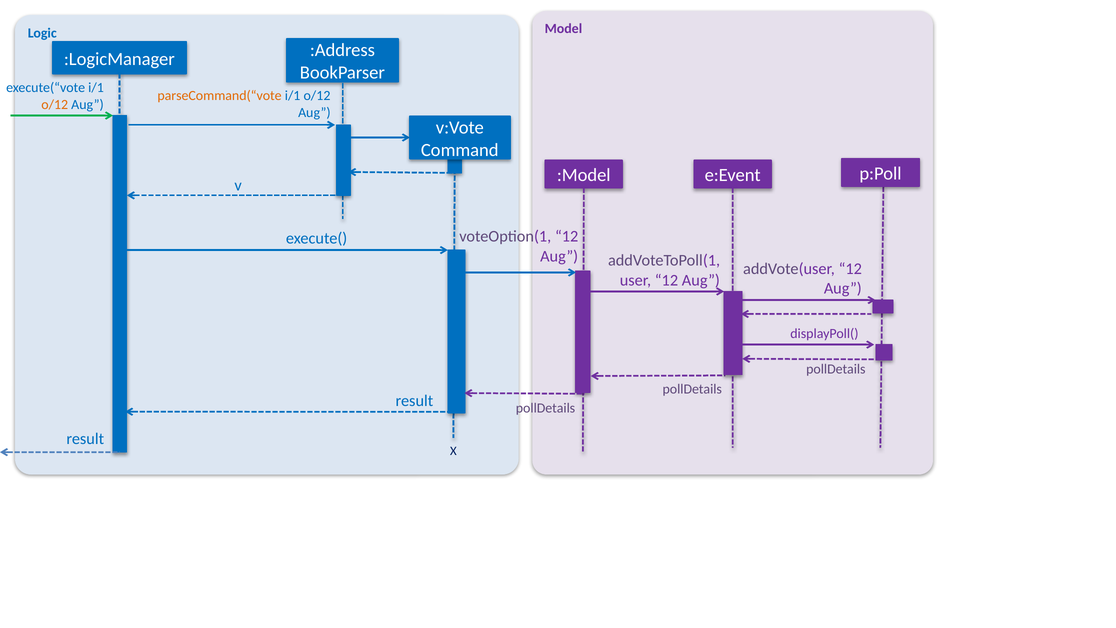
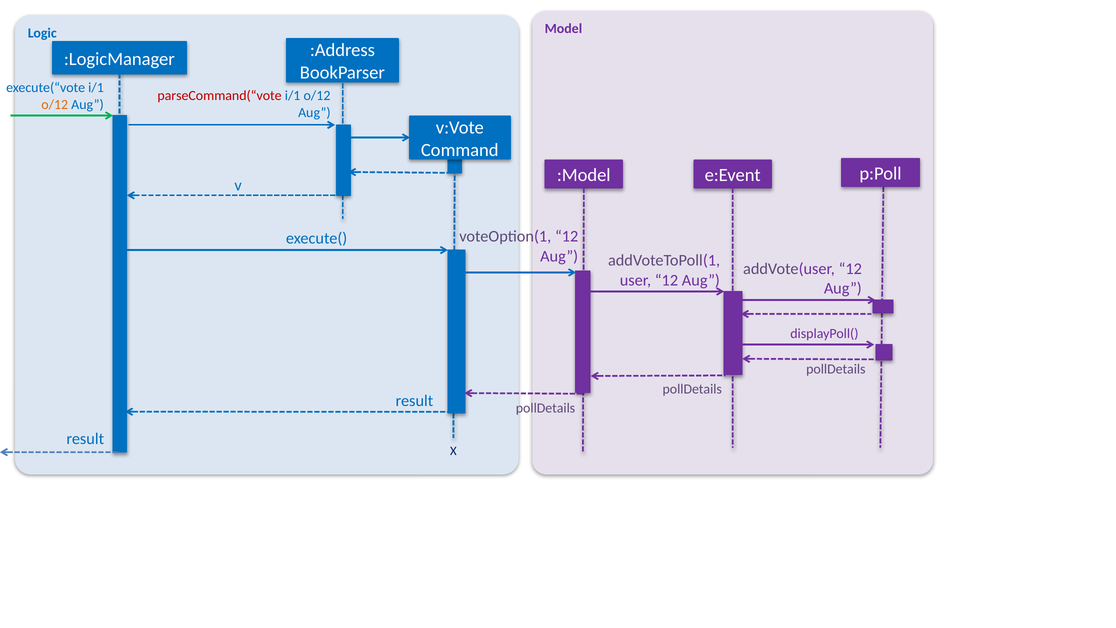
parseCommand(“vote colour: orange -> red
